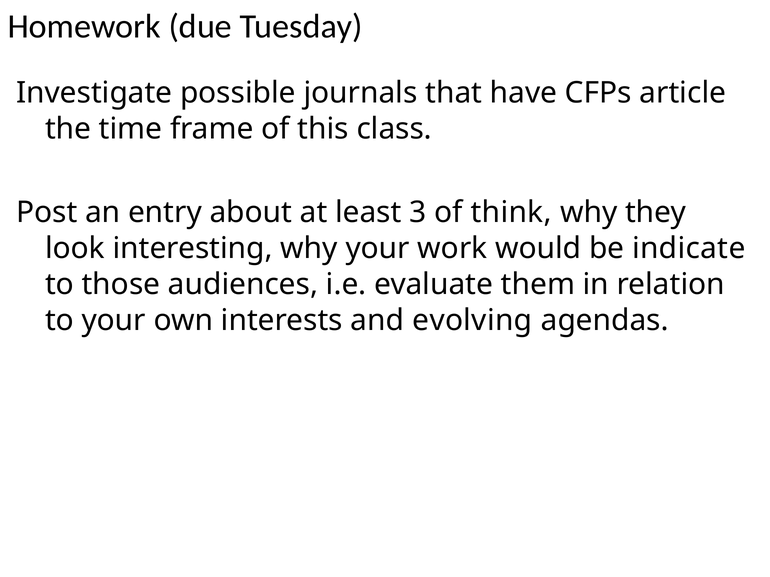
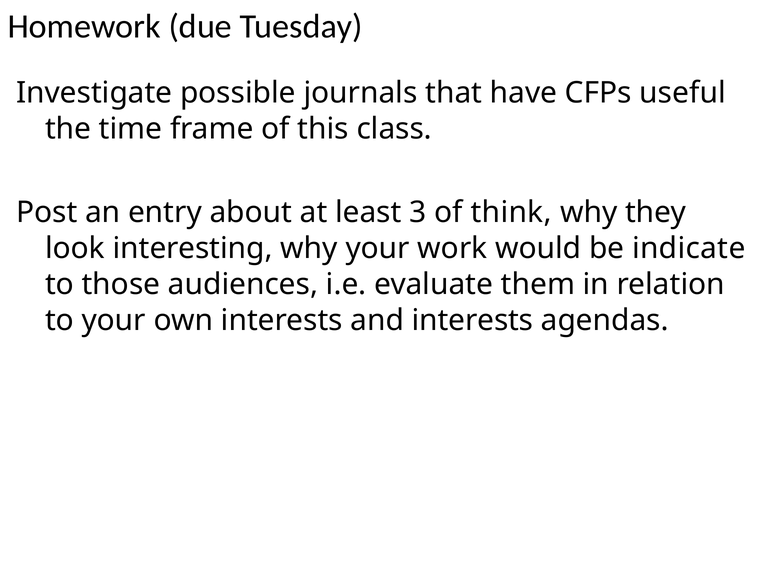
article: article -> useful
and evolving: evolving -> interests
